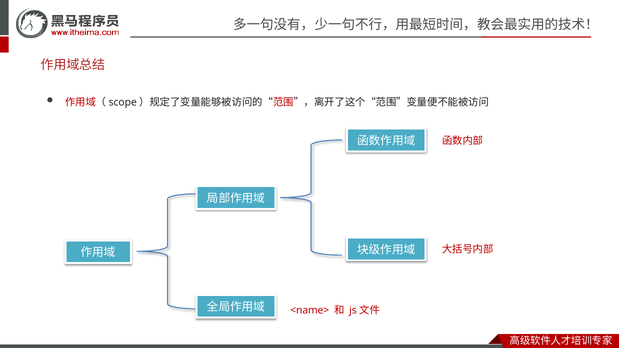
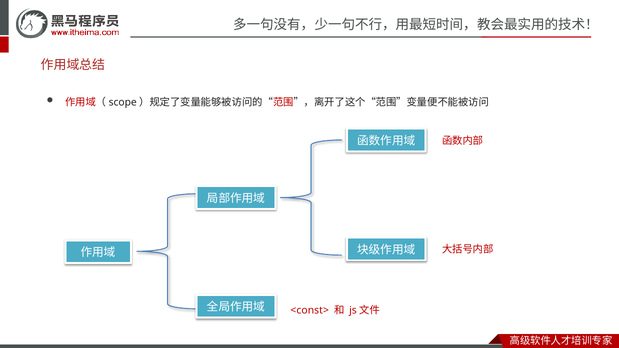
<name>: <name> -> <const>
